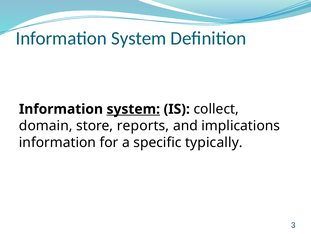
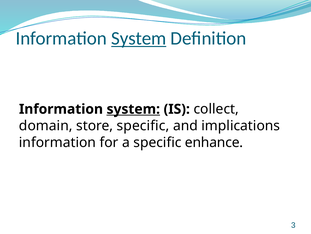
System at (139, 38) underline: none -> present
store reports: reports -> specific
typically: typically -> enhance
